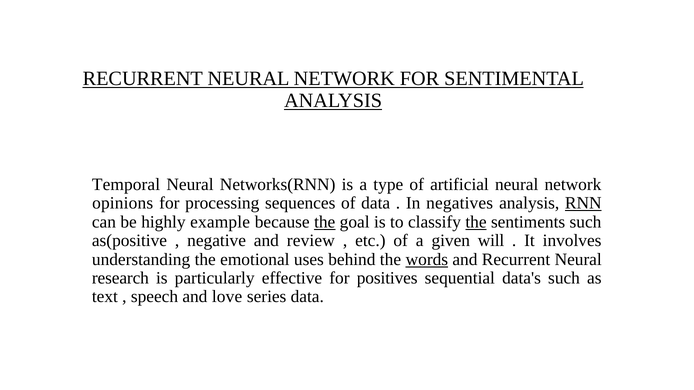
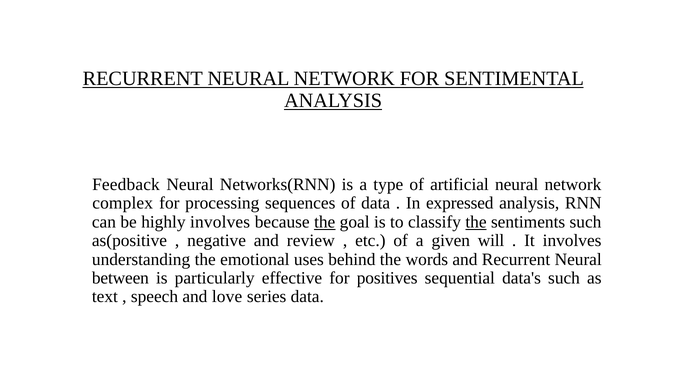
Temporal: Temporal -> Feedback
opinions: opinions -> complex
negatives: negatives -> expressed
RNN underline: present -> none
highly example: example -> involves
words underline: present -> none
research: research -> between
